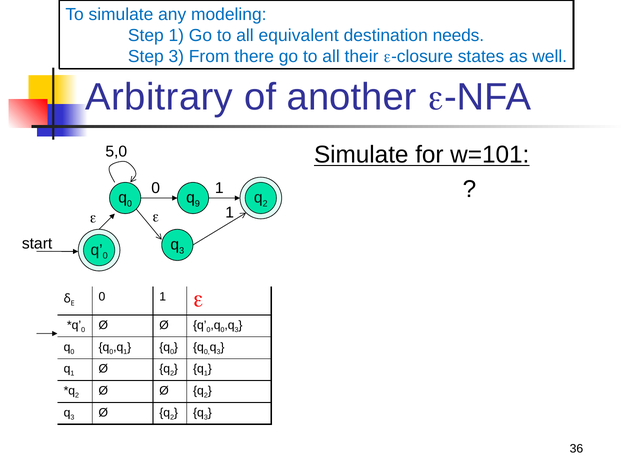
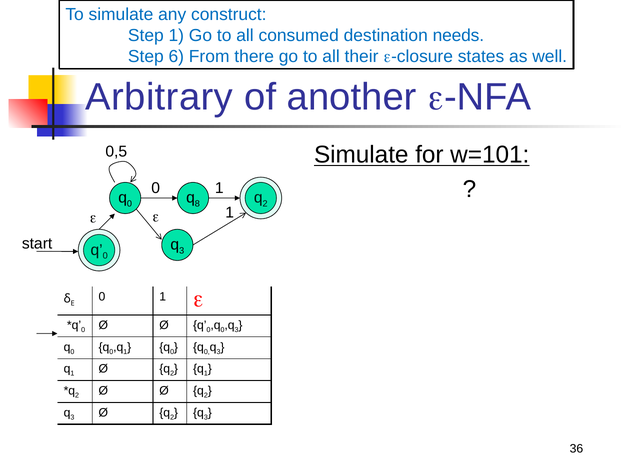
modeling: modeling -> construct
equivalent: equivalent -> consumed
Step 3: 3 -> 6
5,0: 5,0 -> 0,5
9: 9 -> 8
